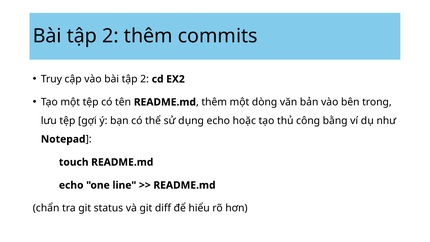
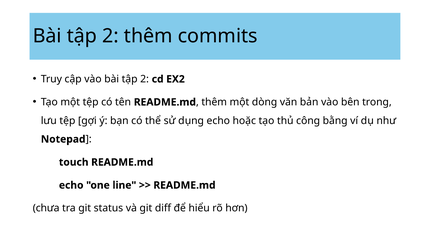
chẩn: chẩn -> chưa
